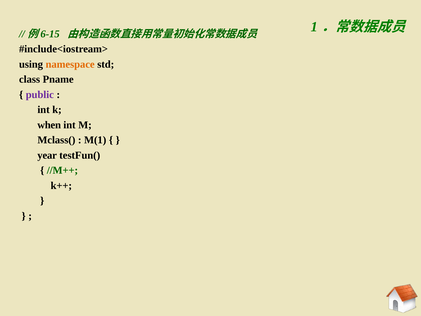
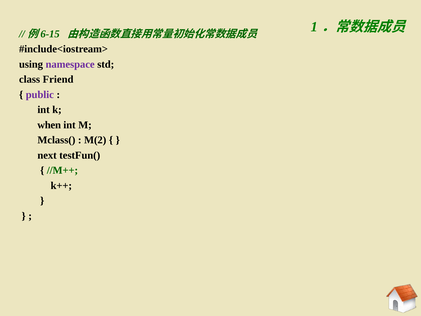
namespace colour: orange -> purple
Pname: Pname -> Friend
M(1: M(1 -> M(2
year: year -> next
